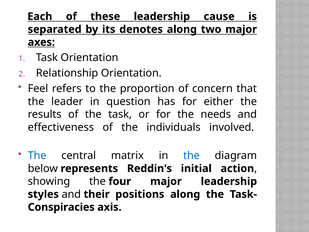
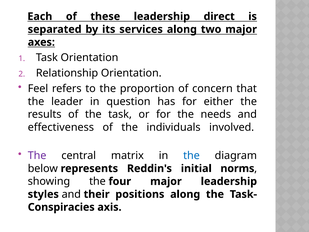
cause: cause -> direct
denotes: denotes -> services
The at (37, 155) colour: blue -> purple
action: action -> norms
